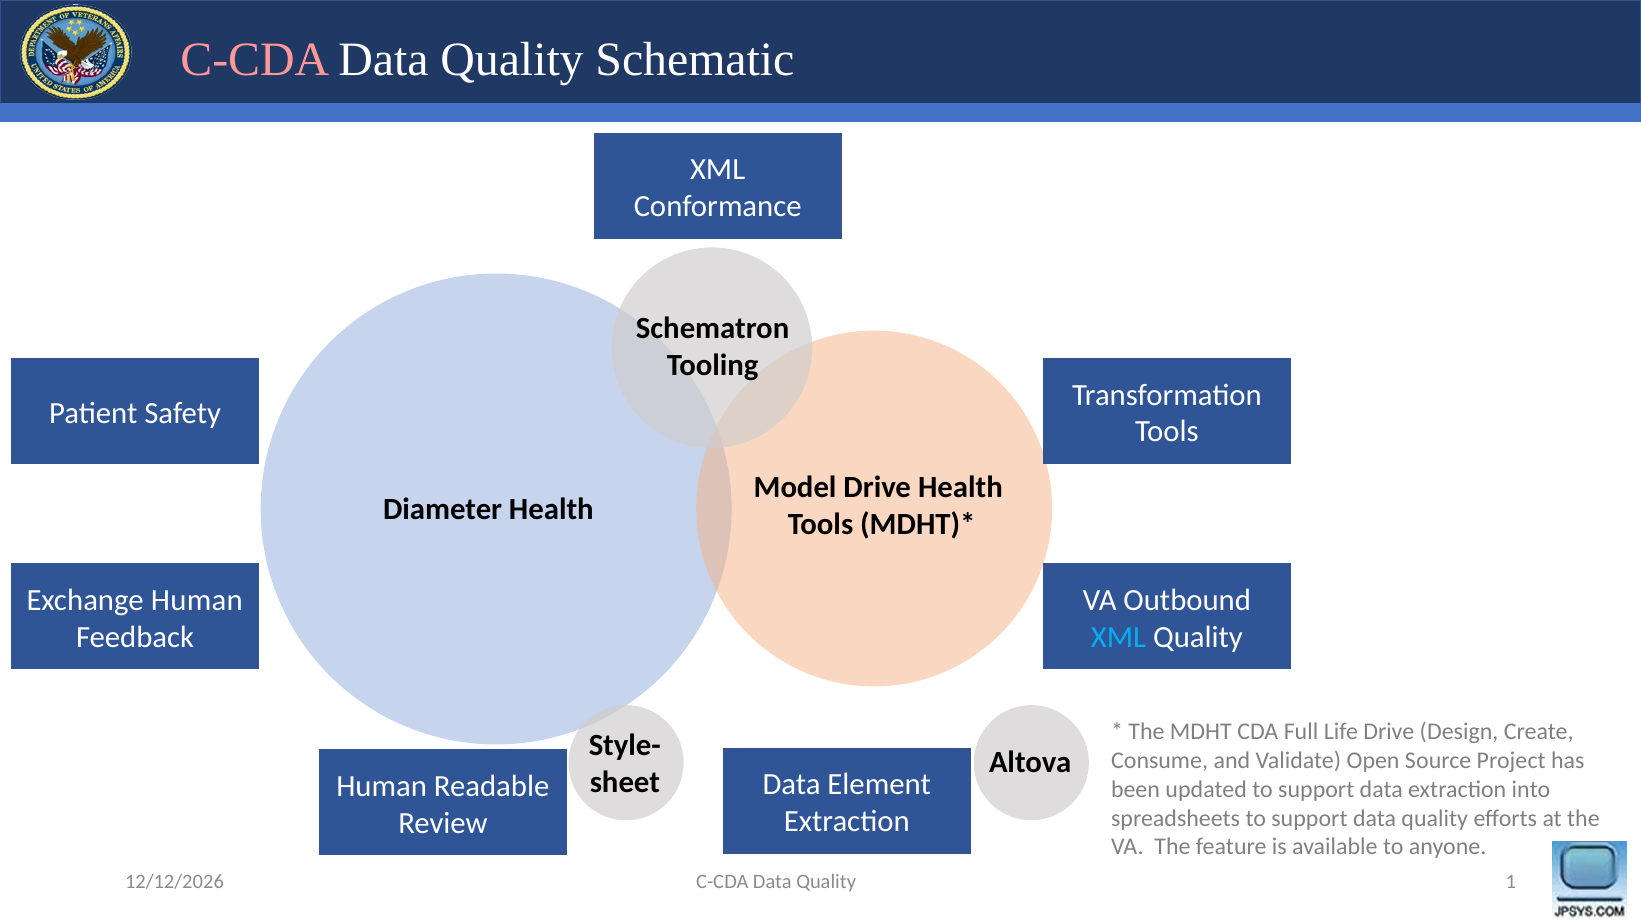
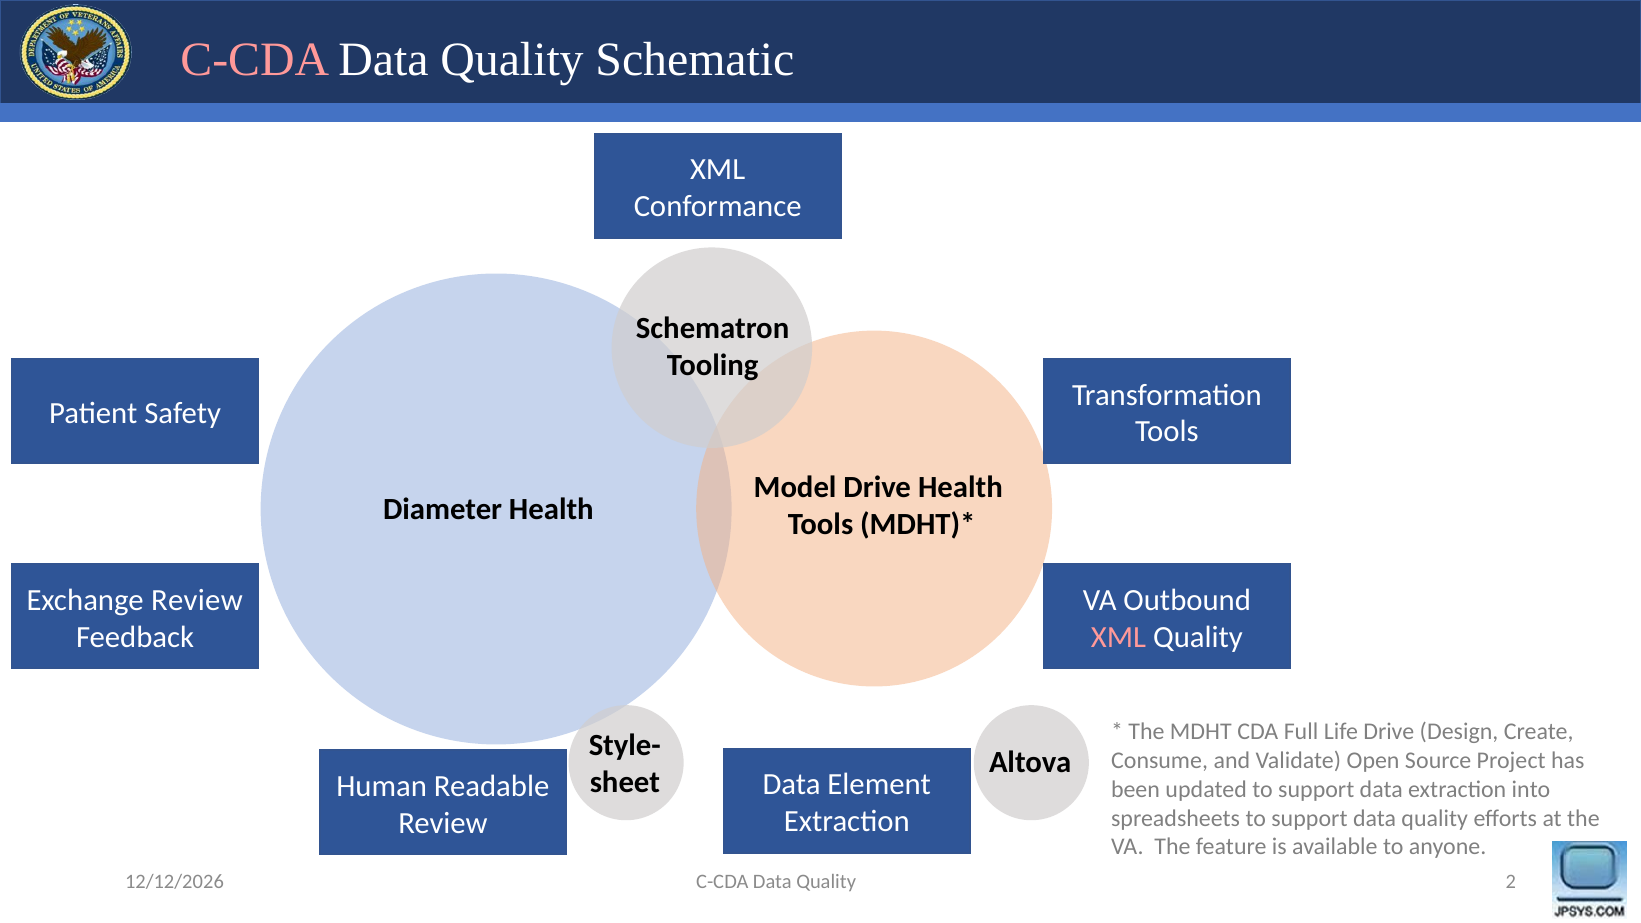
Exchange Human: Human -> Review
XML at (1119, 637) colour: light blue -> pink
1: 1 -> 2
